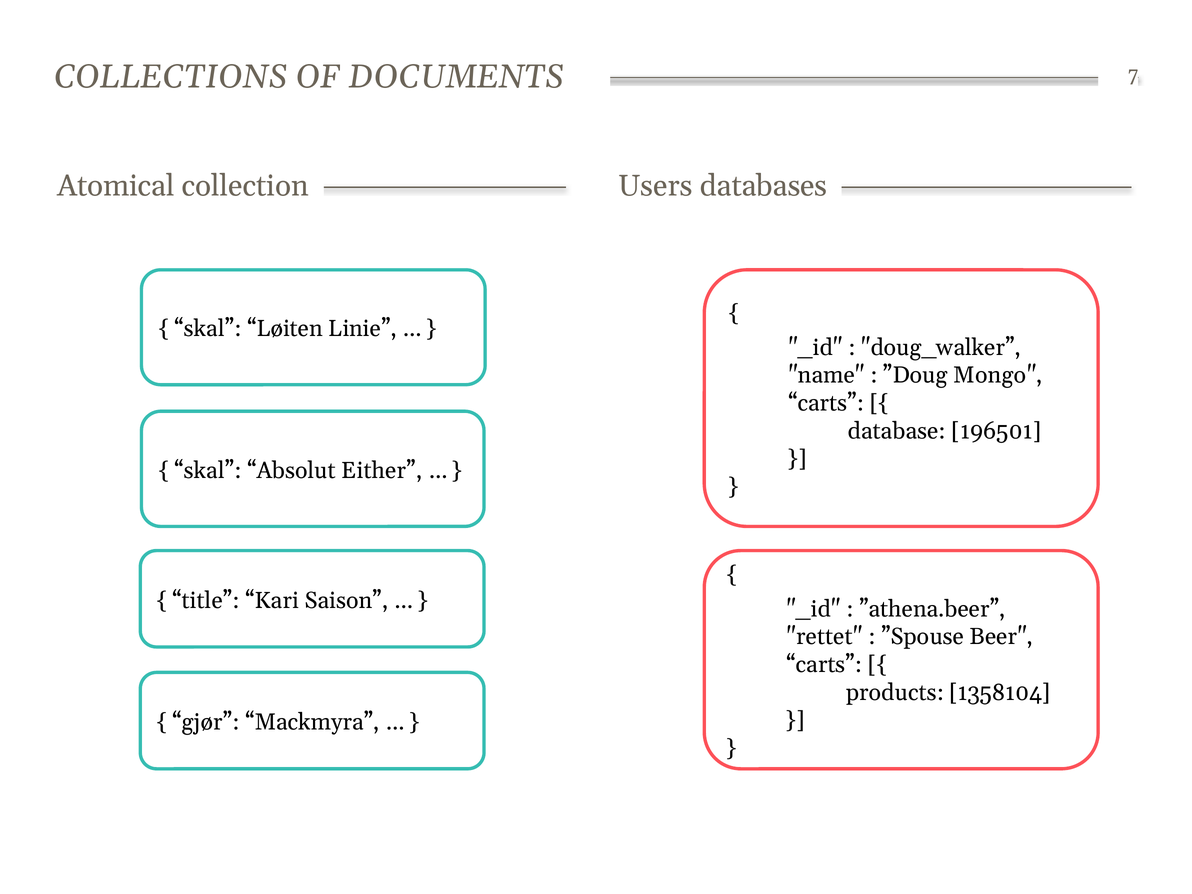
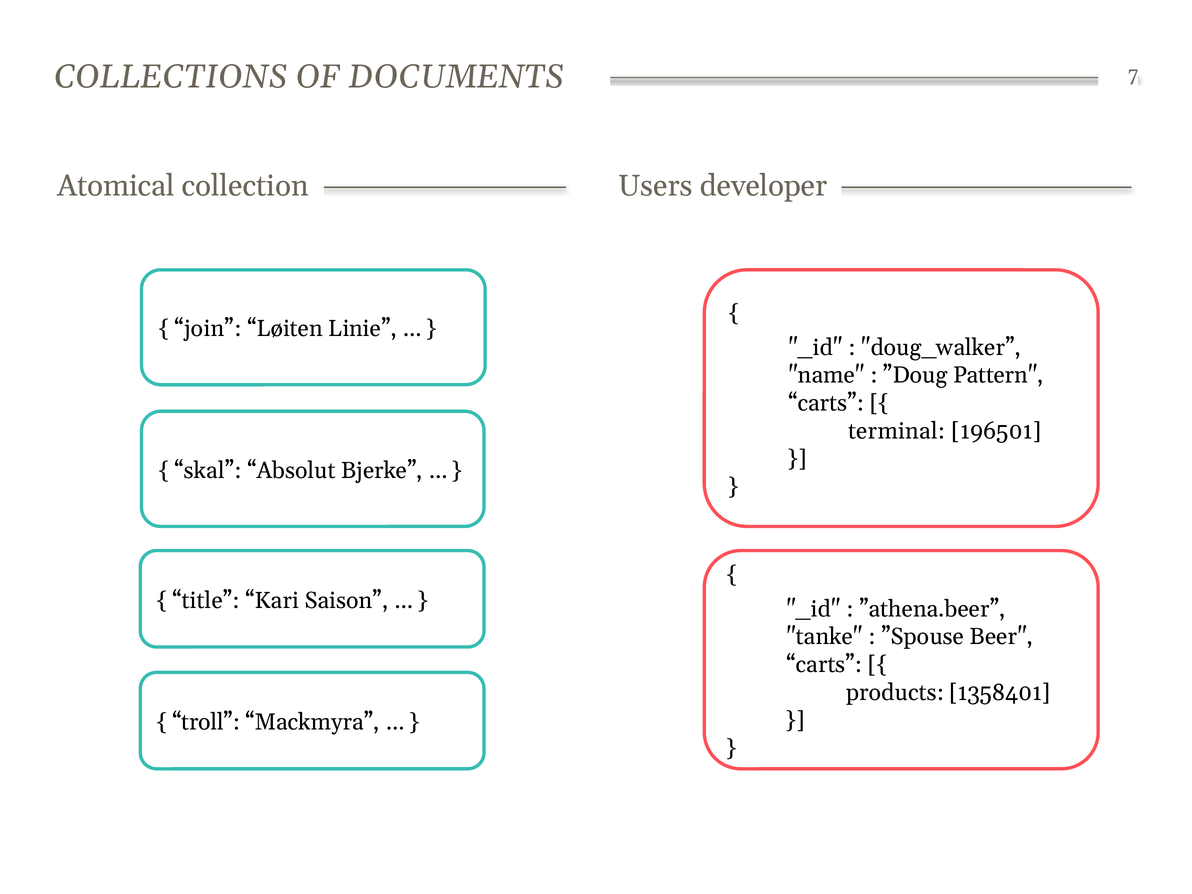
databases: databases -> developer
skal at (208, 329): skal -> join
Mongo: Mongo -> Pattern
database: database -> terminal
Either: Either -> Bjerke
rettet: rettet -> tanke
1358104: 1358104 -> 1358401
gjør: gjør -> troll
